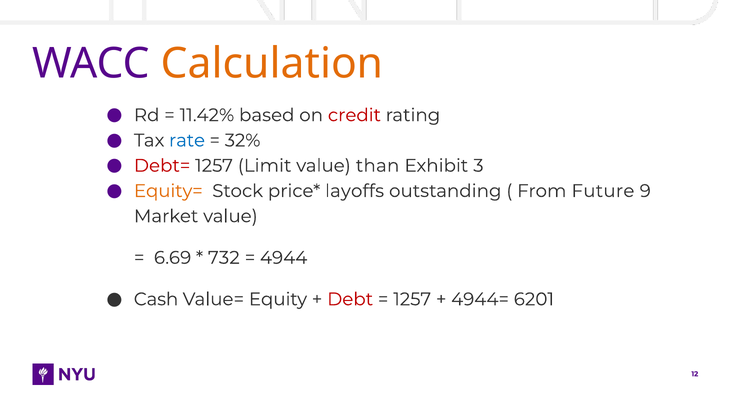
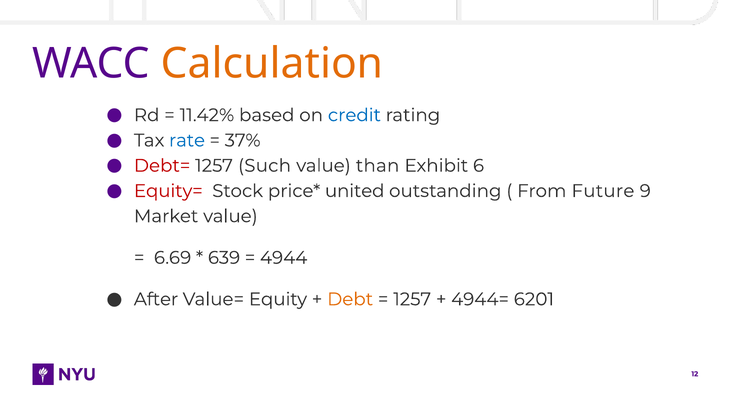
credit colour: red -> blue
32%: 32% -> 37%
Limit: Limit -> Such
3: 3 -> 6
Equity= colour: orange -> red
layoffs: layoffs -> united
732: 732 -> 639
Cash: Cash -> After
Debt colour: red -> orange
